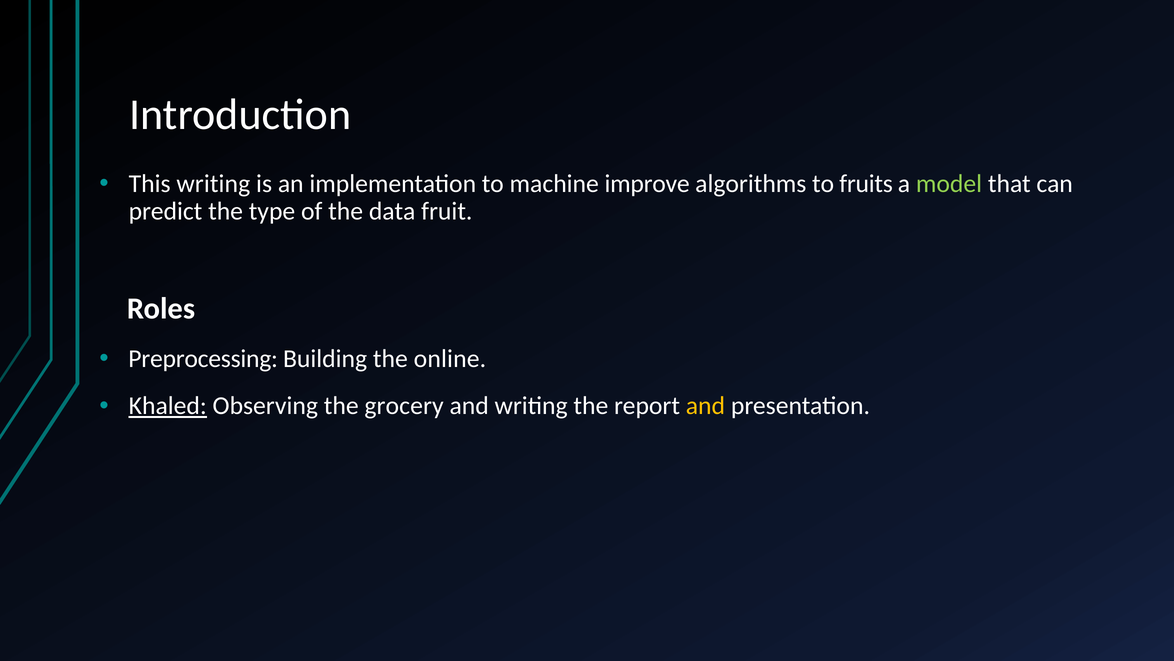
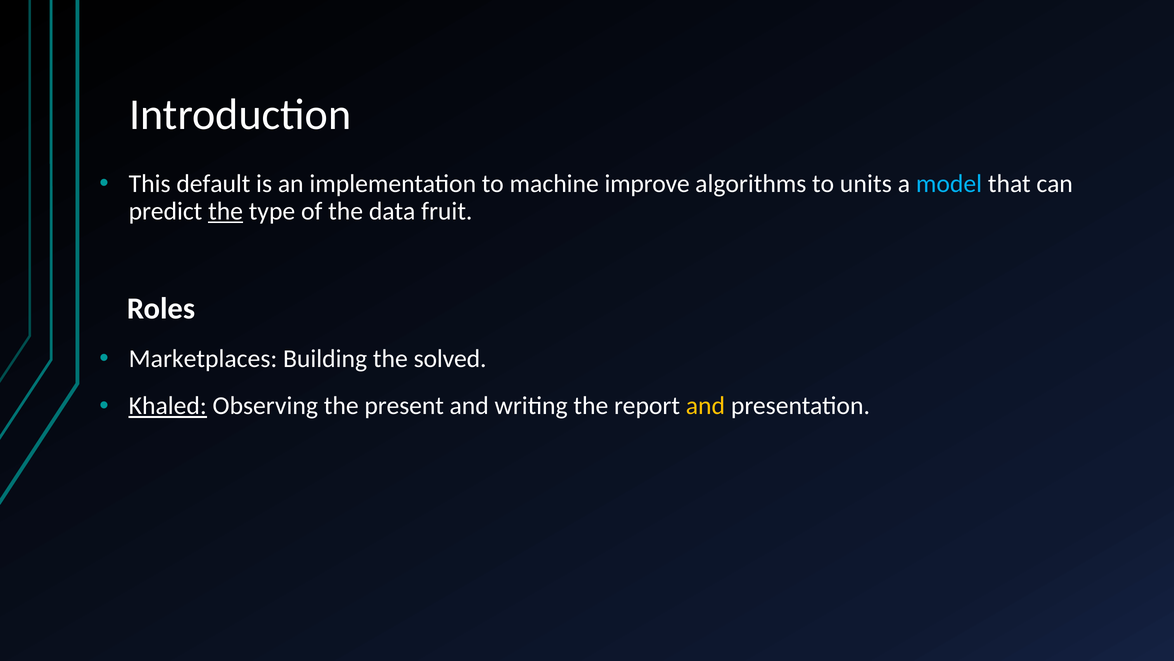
This writing: writing -> default
fruits: fruits -> units
model colour: light green -> light blue
the at (226, 211) underline: none -> present
Preprocessing: Preprocessing -> Marketplaces
online: online -> solved
grocery: grocery -> present
